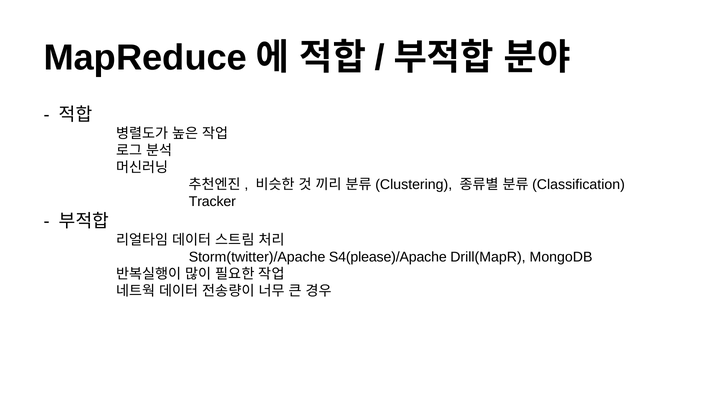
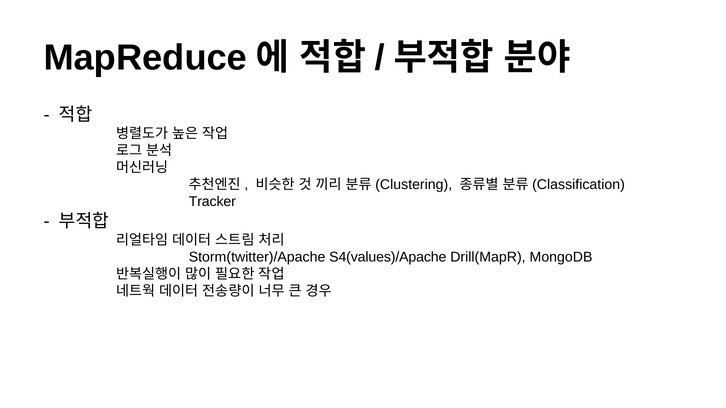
S4(please)/Apache: S4(please)/Apache -> S4(values)/Apache
